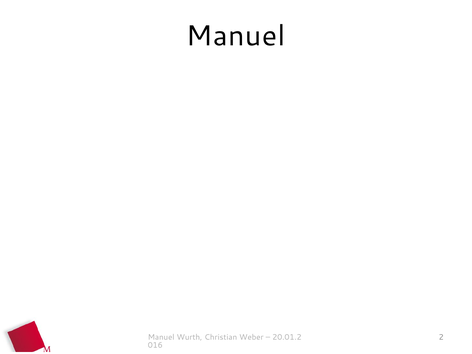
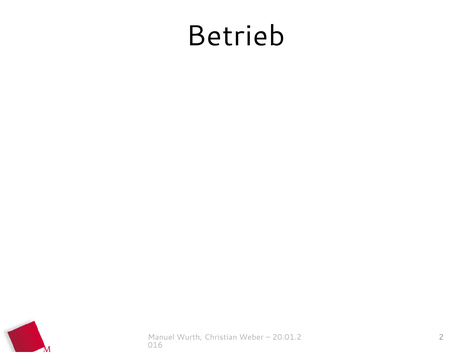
Manuel at (236, 36): Manuel -> Betrieb
